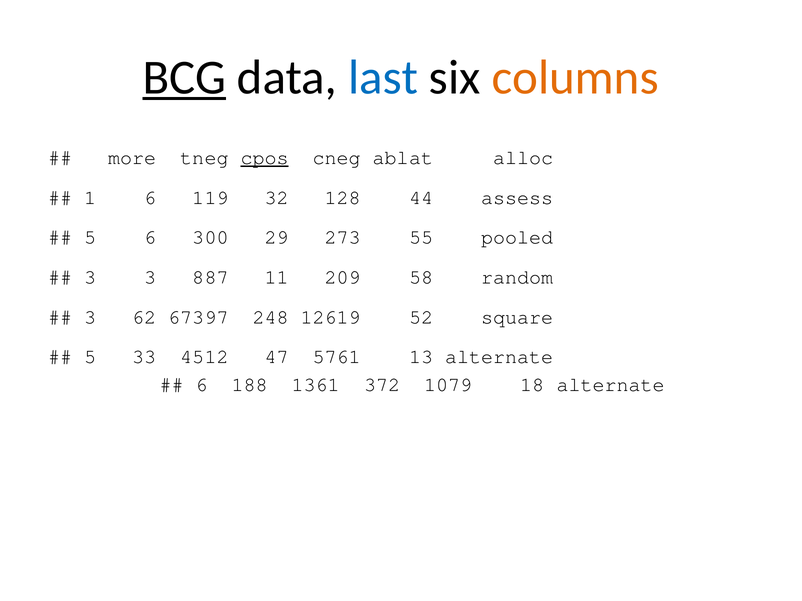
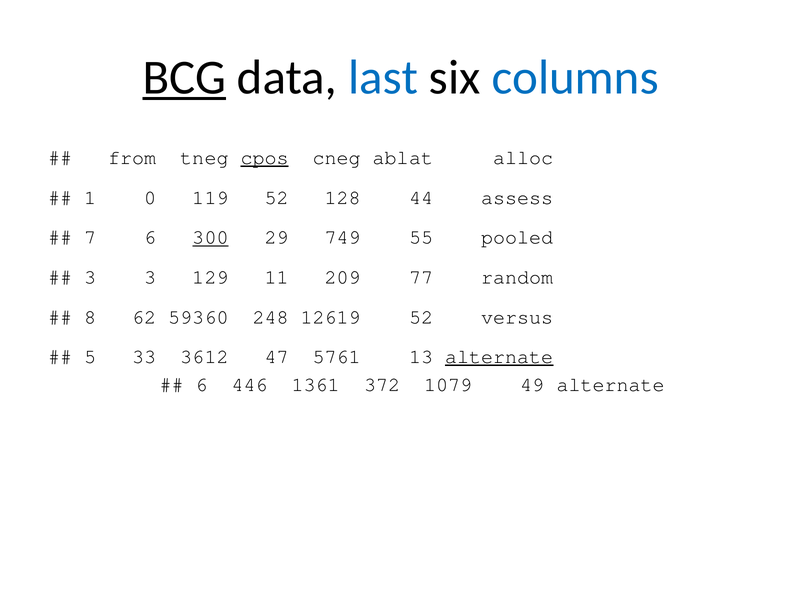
columns colour: orange -> blue
more: more -> from
1 6: 6 -> 0
119 32: 32 -> 52
5 at (90, 237): 5 -> 7
300 underline: none -> present
273: 273 -> 749
887: 887 -> 129
58: 58 -> 77
3 at (90, 317): 3 -> 8
67397: 67397 -> 59360
square: square -> versus
4512: 4512 -> 3612
alternate at (499, 357) underline: none -> present
188: 188 -> 446
18: 18 -> 49
